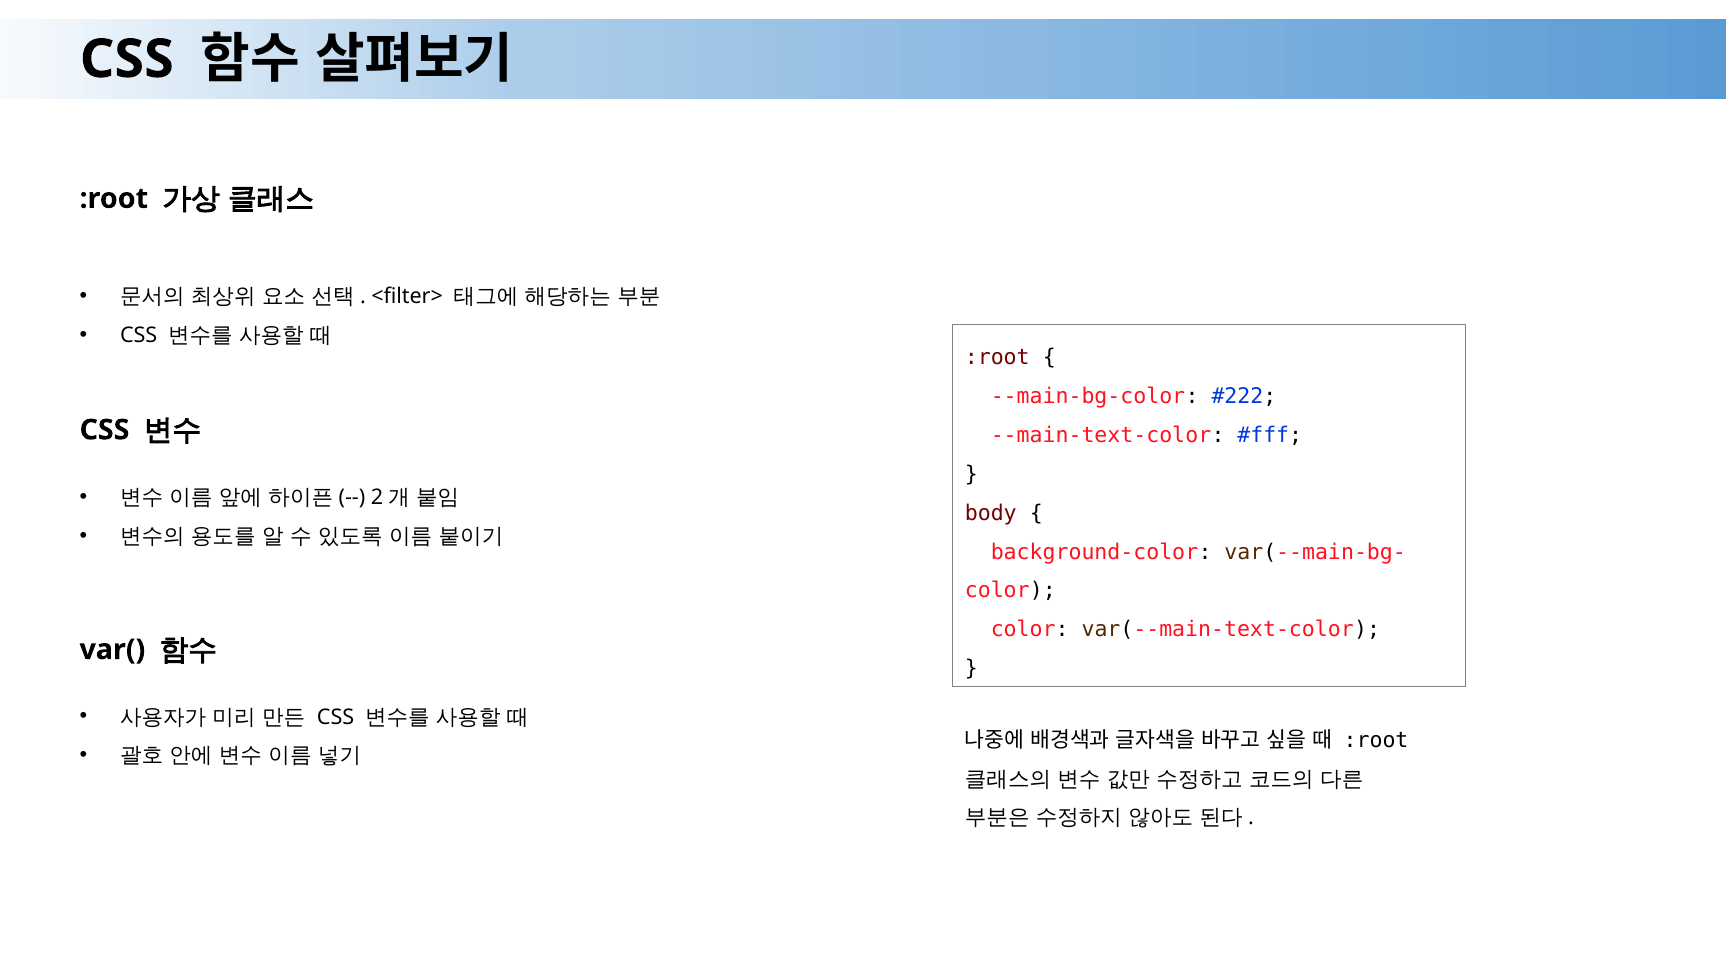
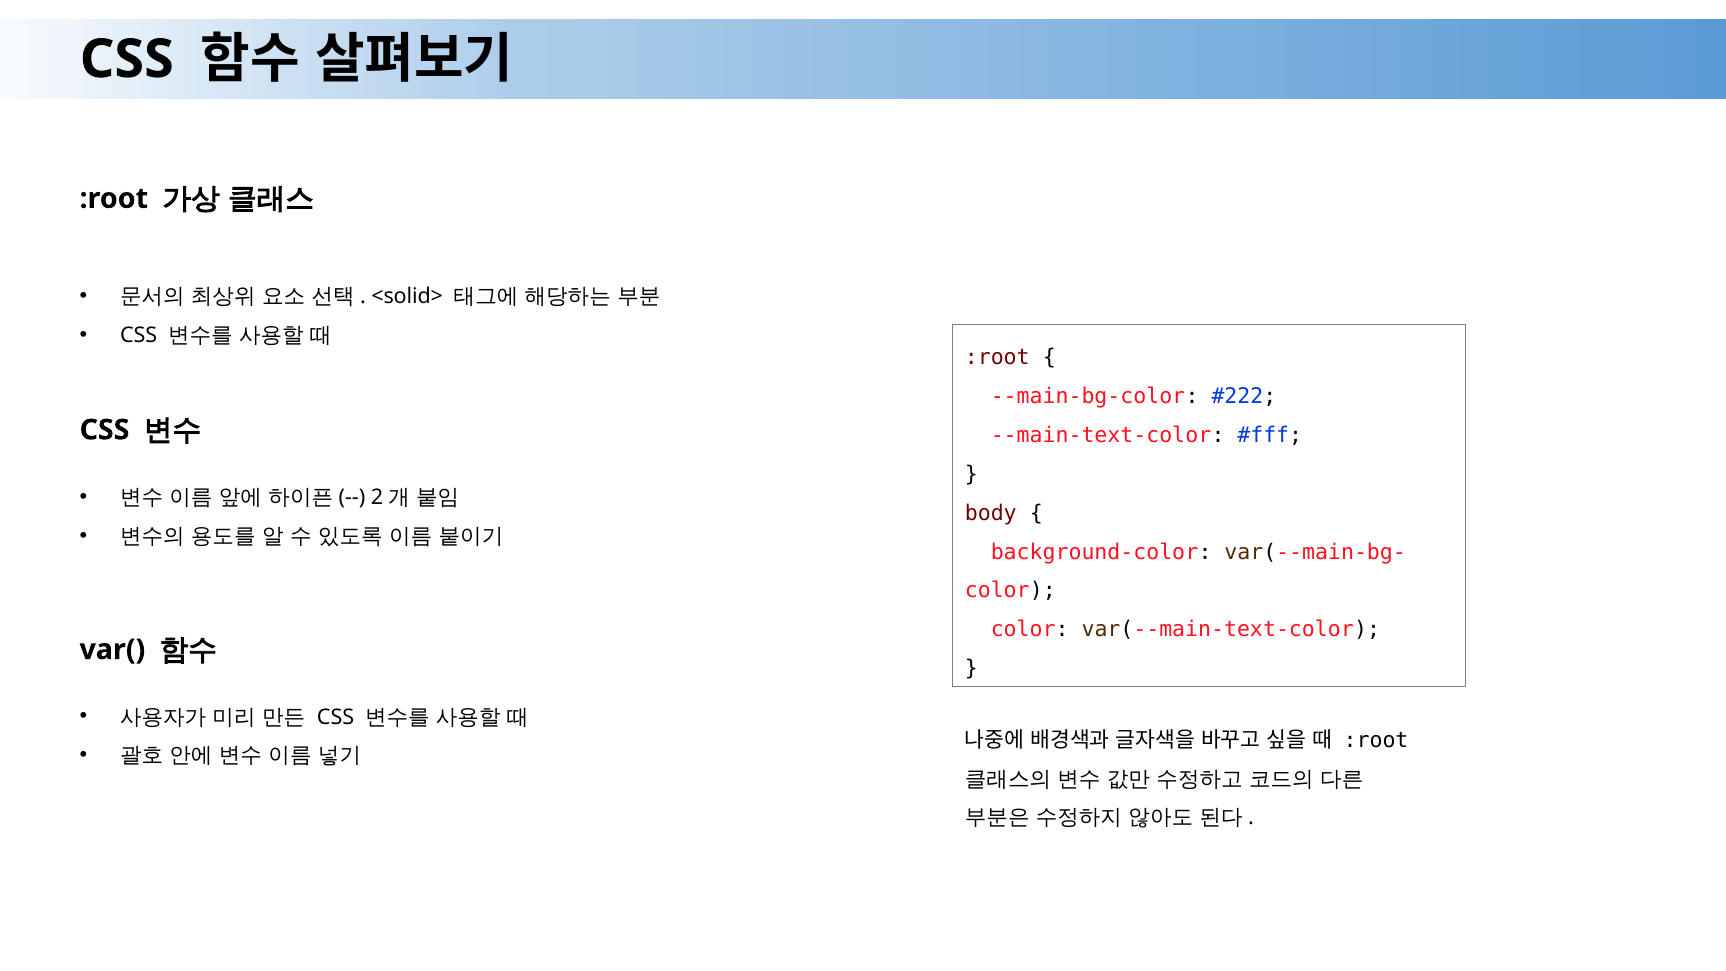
<filter>: <filter> -> <solid>
